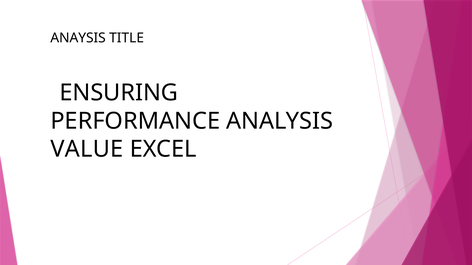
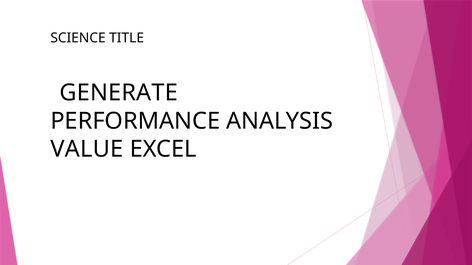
ANAYSIS: ANAYSIS -> SCIENCE
ENSURING: ENSURING -> GENERATE
